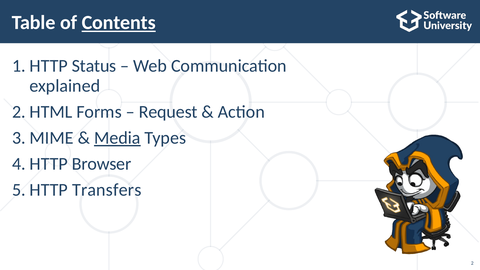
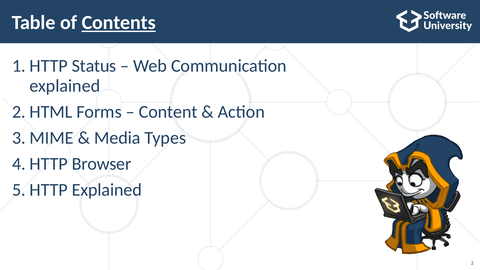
Request: Request -> Content
Media underline: present -> none
Transfers at (107, 190): Transfers -> Explained
